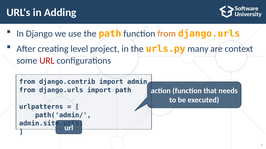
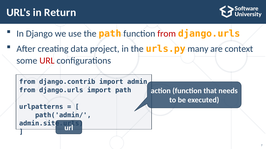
Adding: Adding -> Return
from at (167, 34) colour: orange -> red
level: level -> data
